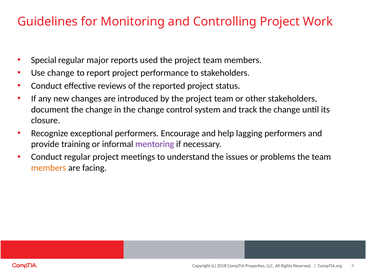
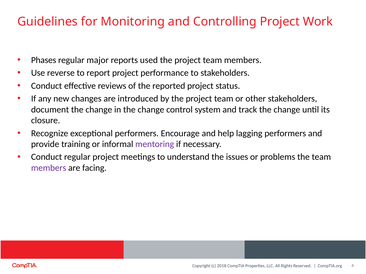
Special: Special -> Phases
Use change: change -> reverse
members at (49, 168) colour: orange -> purple
